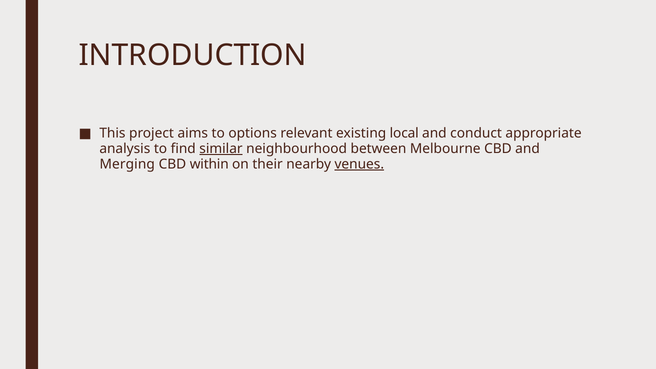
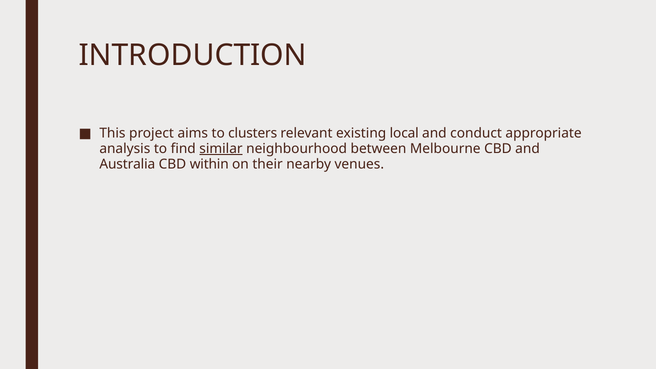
options: options -> clusters
Merging: Merging -> Australia
venues underline: present -> none
